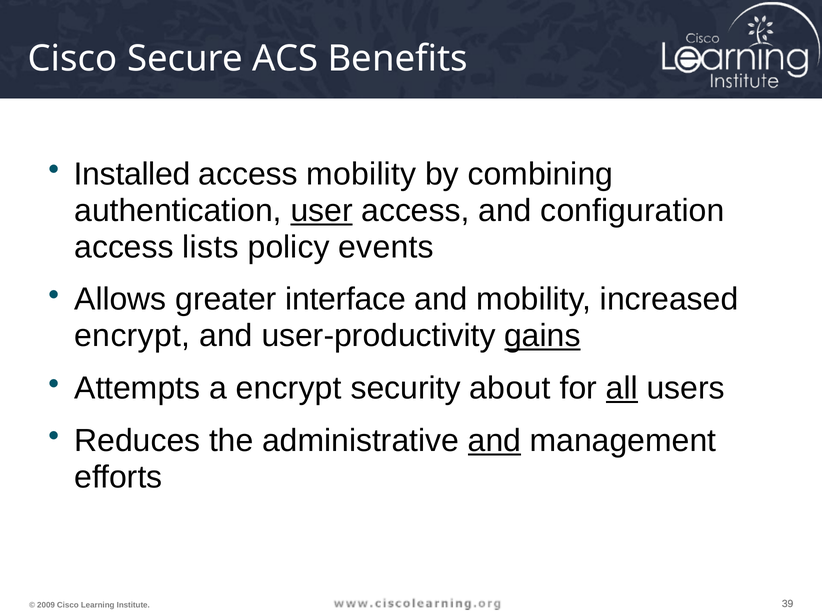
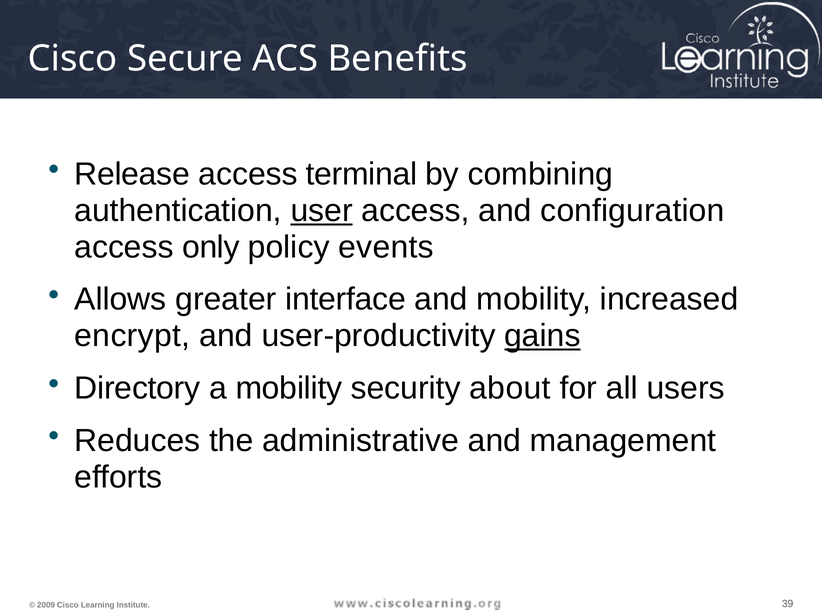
Installed: Installed -> Release
access mobility: mobility -> terminal
lists: lists -> only
Attempts: Attempts -> Directory
a encrypt: encrypt -> mobility
all underline: present -> none
and at (494, 441) underline: present -> none
